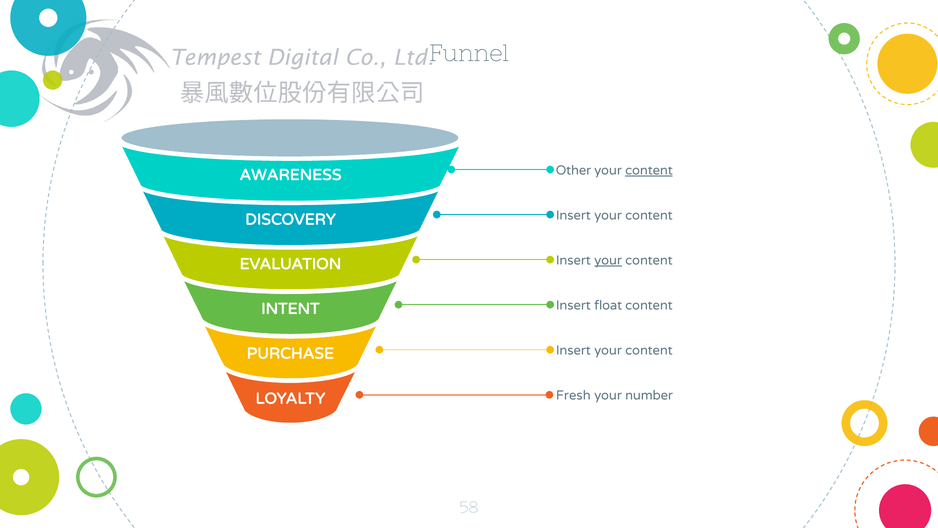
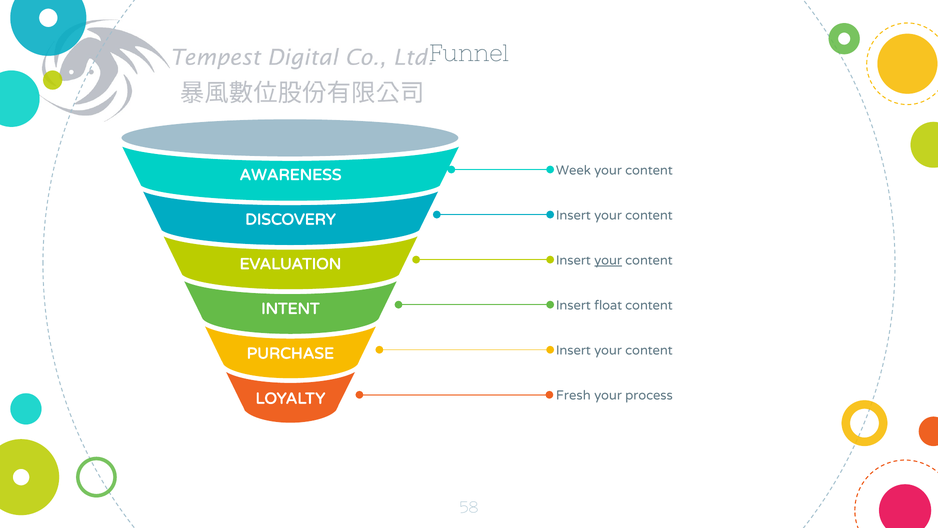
Other: Other -> Week
content at (649, 170) underline: present -> none
number: number -> process
